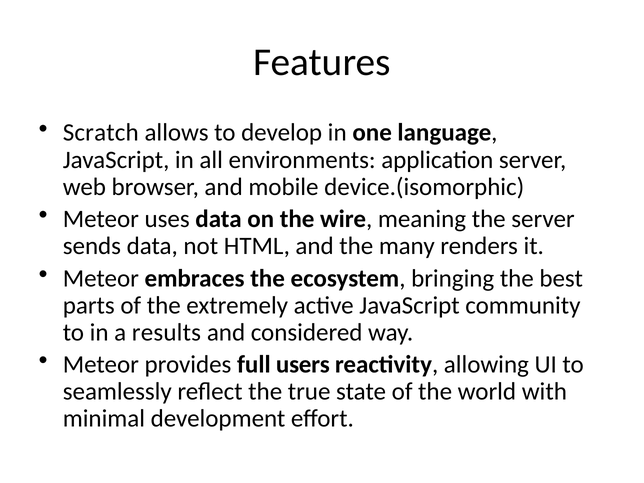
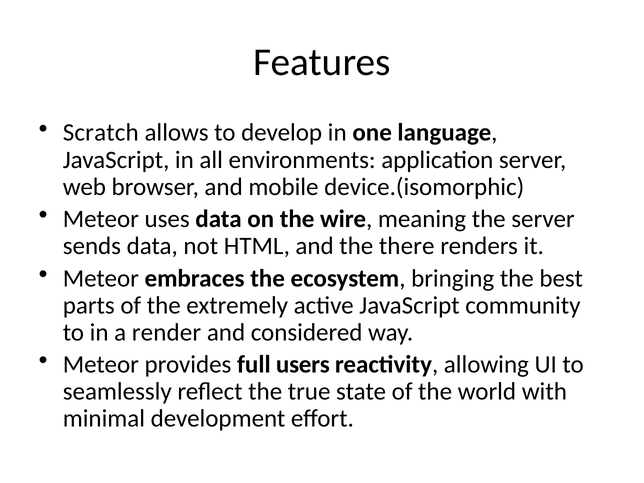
many: many -> there
results: results -> render
